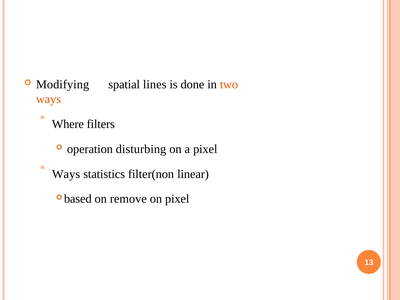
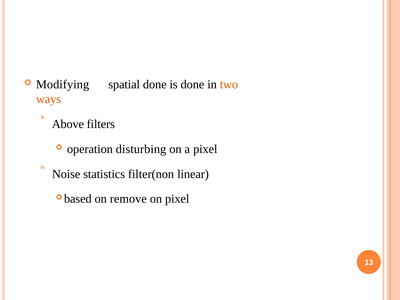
spatial lines: lines -> done
Where: Where -> Above
Ways at (66, 174): Ways -> Noise
